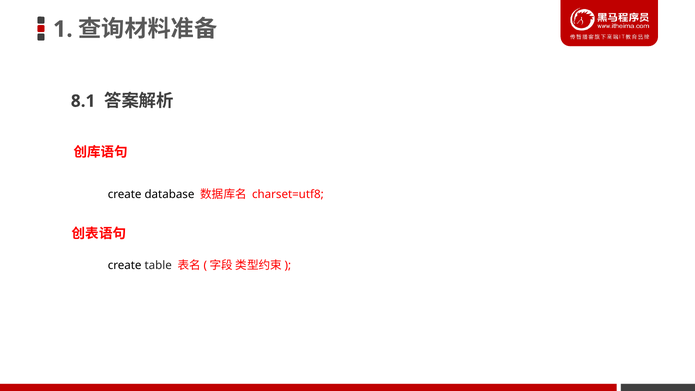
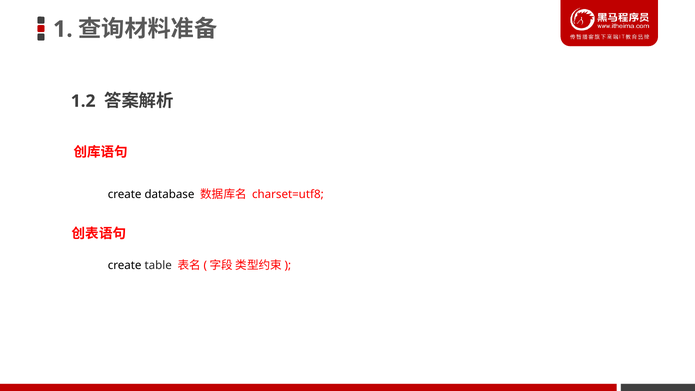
8.1: 8.1 -> 1.2
